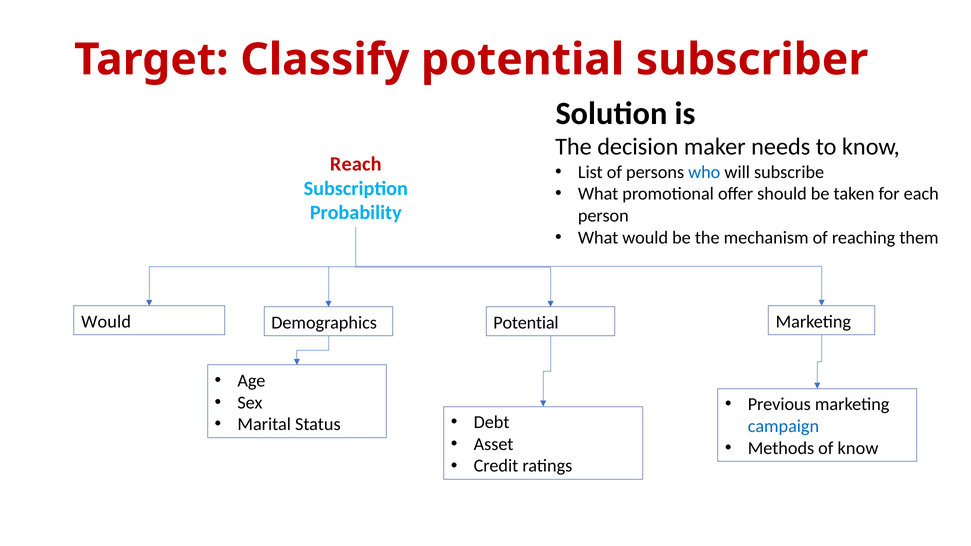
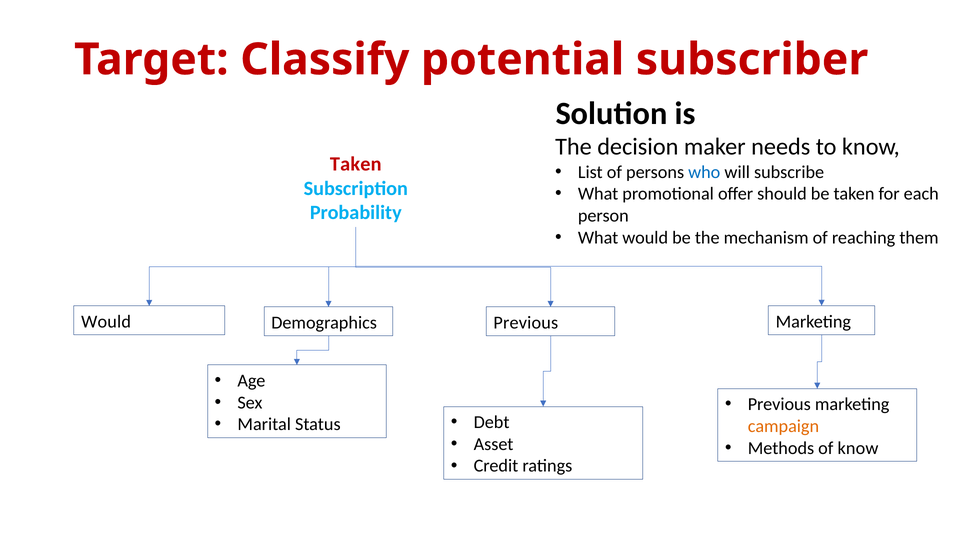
Reach at (356, 164): Reach -> Taken
Potential at (526, 323): Potential -> Previous
campaign colour: blue -> orange
